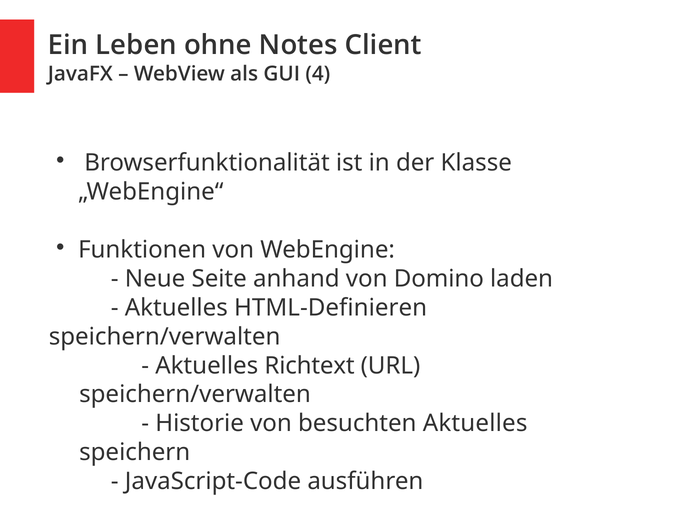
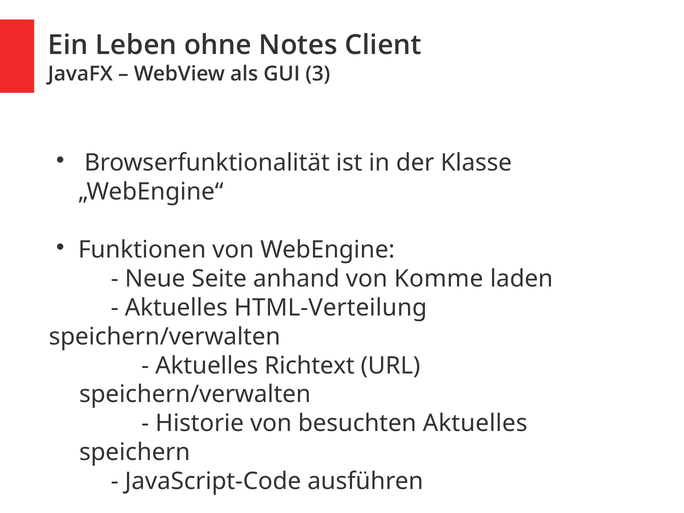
4: 4 -> 3
Domino: Domino -> Komme
HTML-Definieren: HTML-Definieren -> HTML-Verteilung
